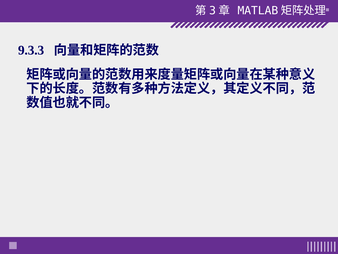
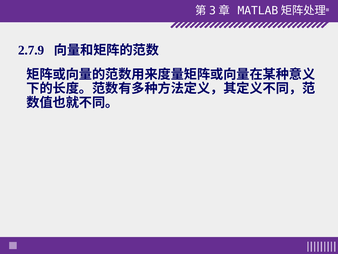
9.3.3: 9.3.3 -> 2.7.9
